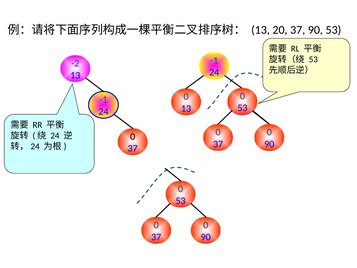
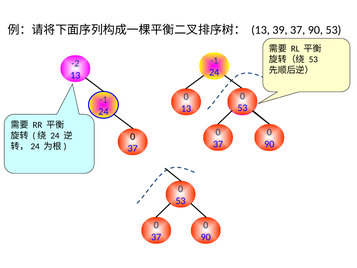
20: 20 -> 39
